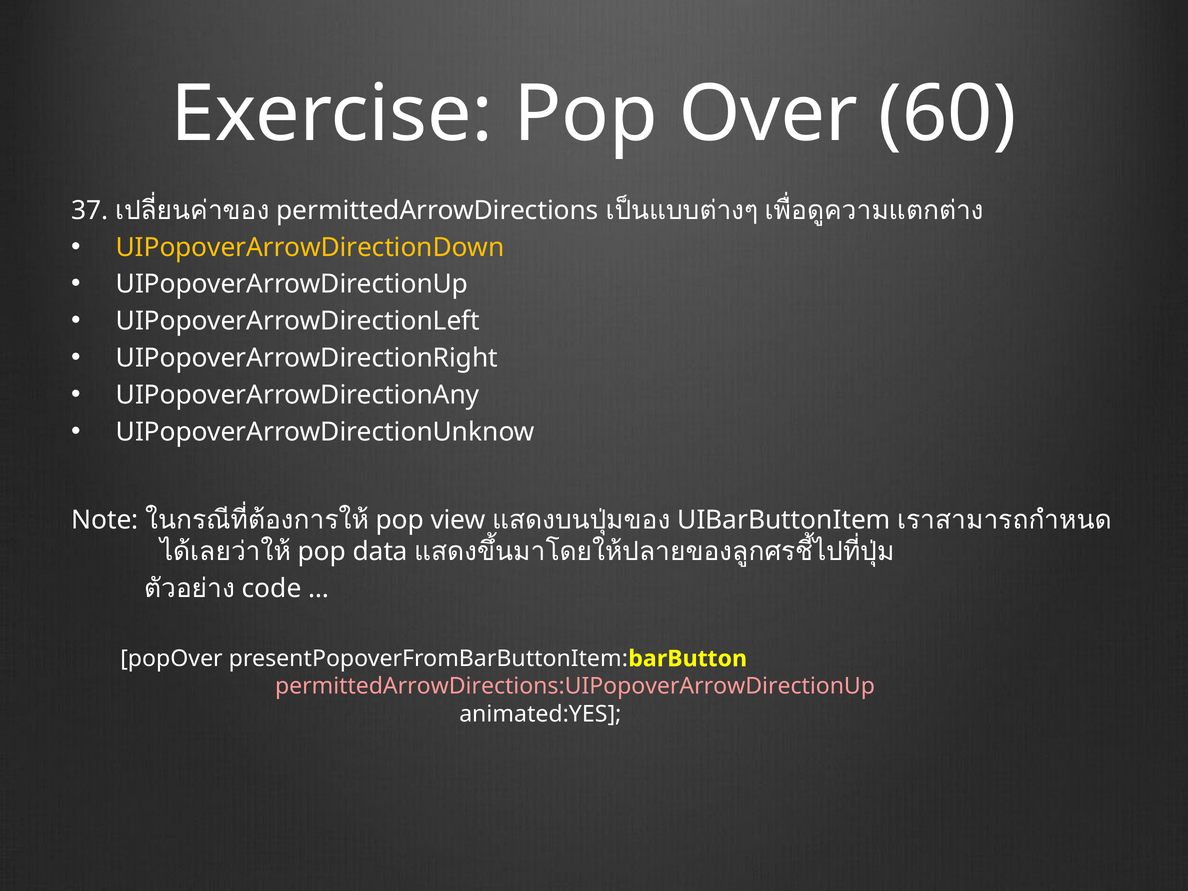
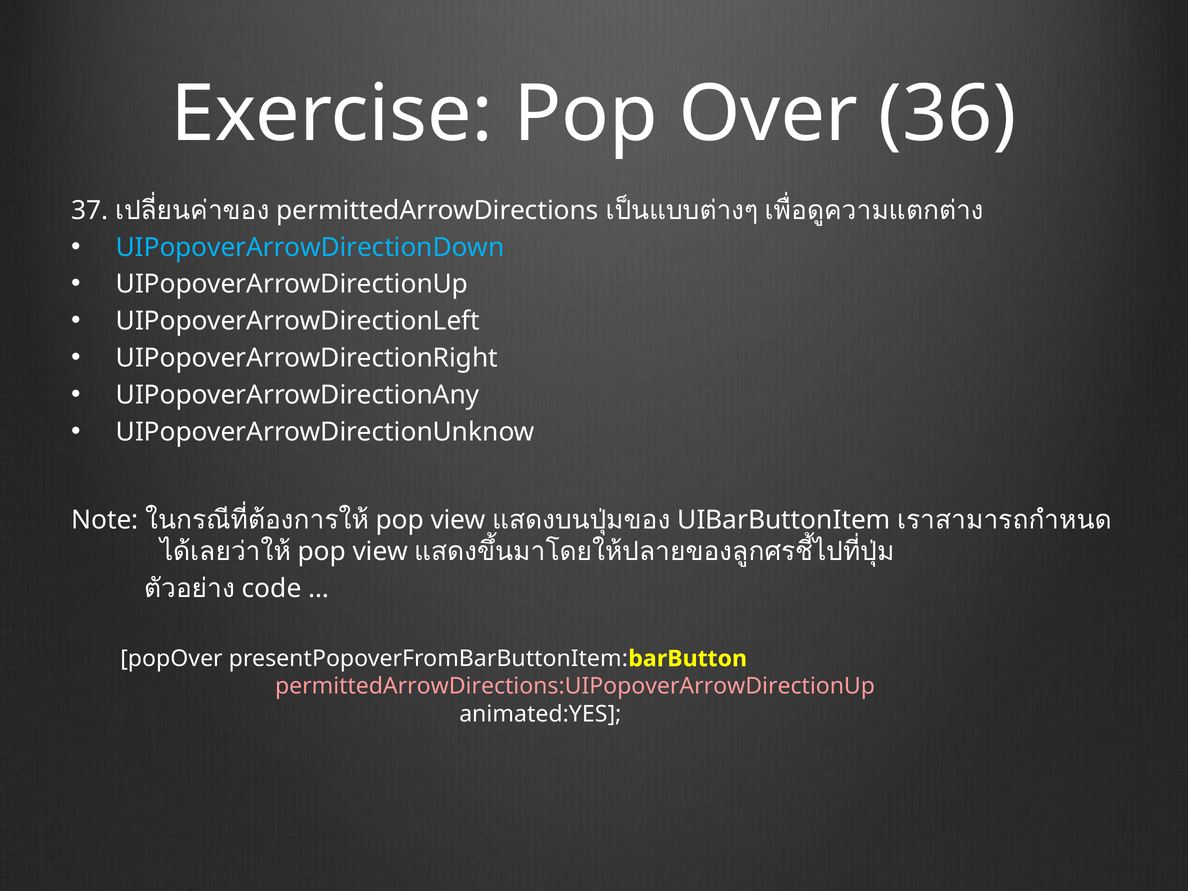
60: 60 -> 36
UIPopoverArrowDirectionDown colour: yellow -> light blue
data at (380, 552): data -> view
